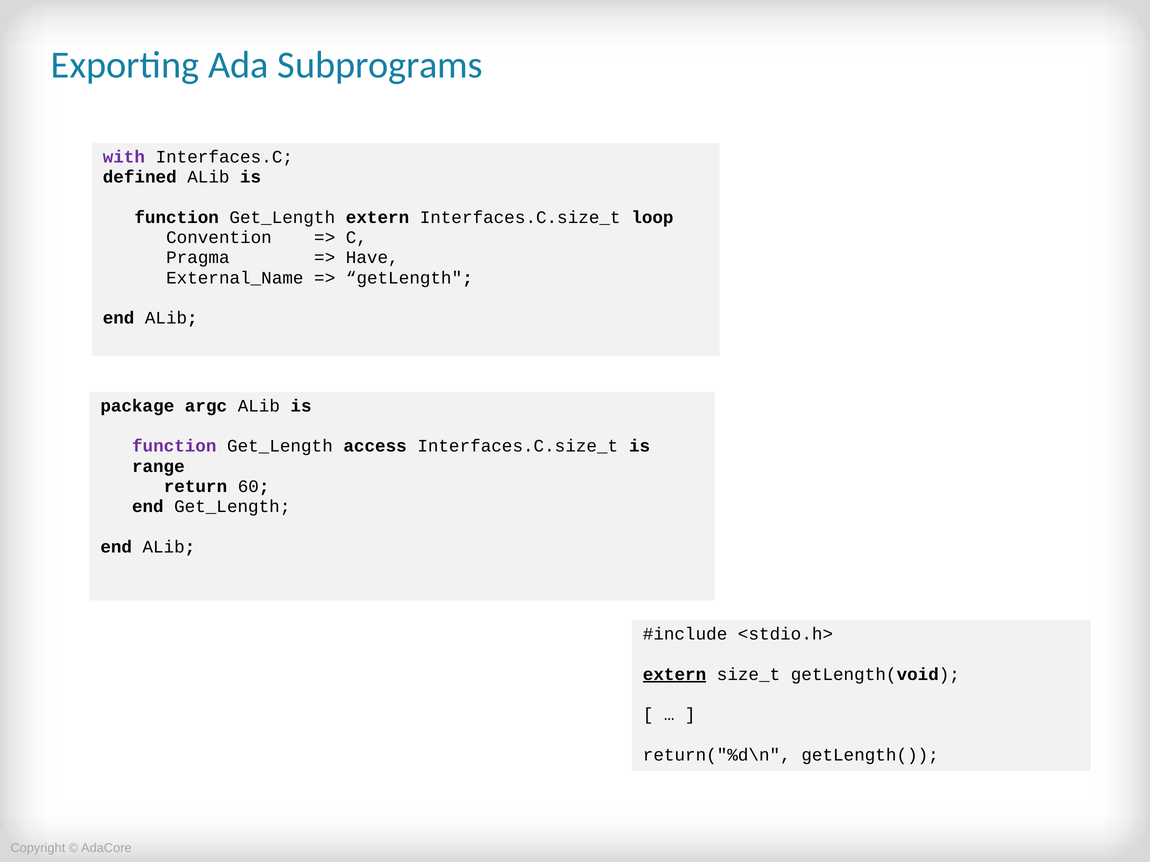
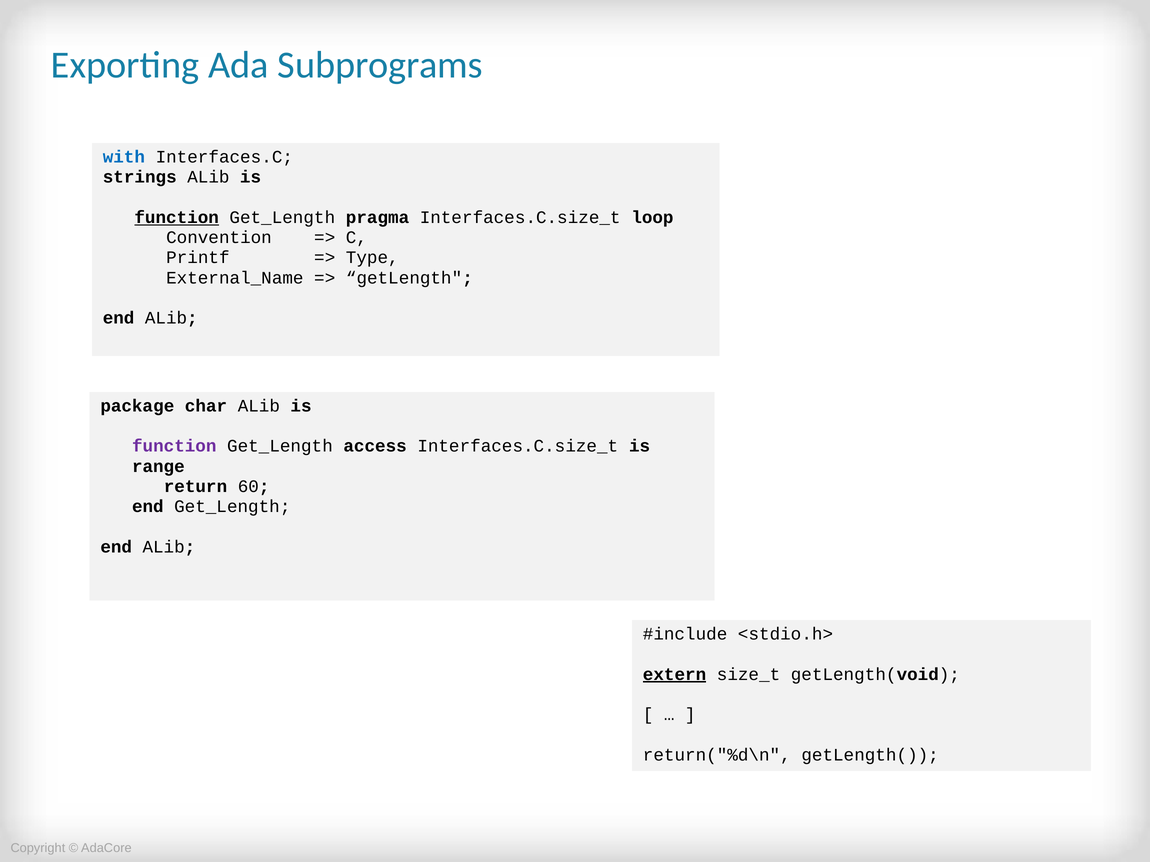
with colour: purple -> blue
defined: defined -> strings
function at (177, 217) underline: none -> present
extern at (377, 217): extern -> pragma
Pragma: Pragma -> Printf
Have: Have -> Type
argc: argc -> char
